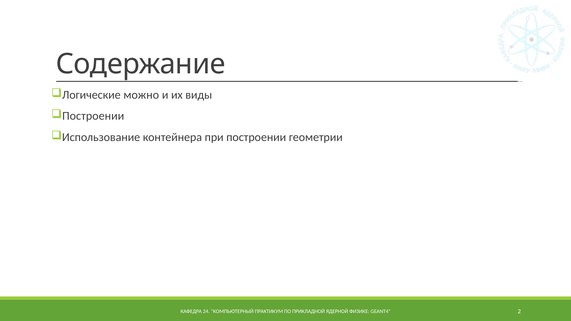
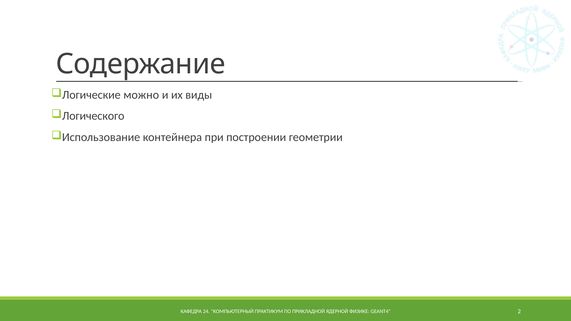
Построении at (93, 116): Построении -> Логического
